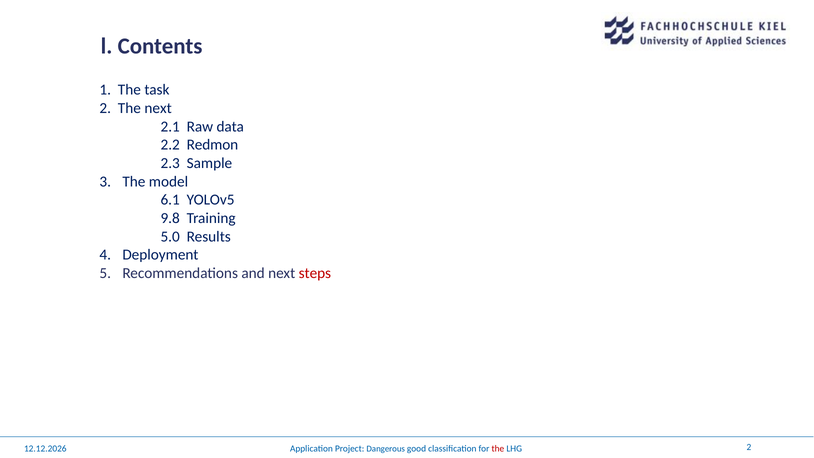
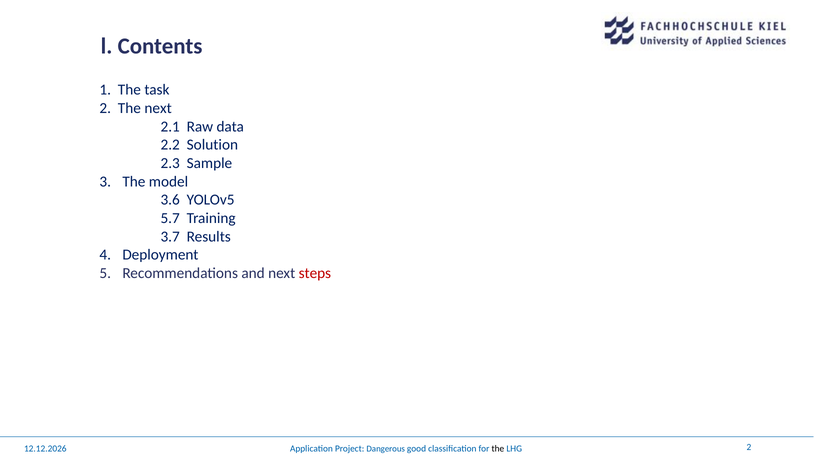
Redmon: Redmon -> Solution
6.1: 6.1 -> 3.6
9.8: 9.8 -> 5.7
5.0: 5.0 -> 3.7
the at (498, 448) colour: red -> black
